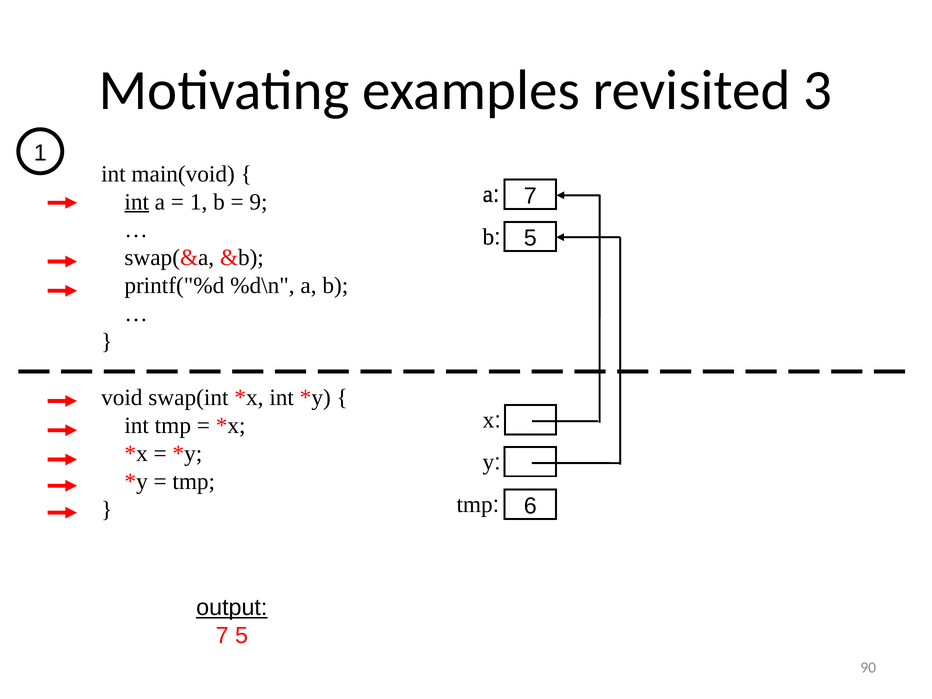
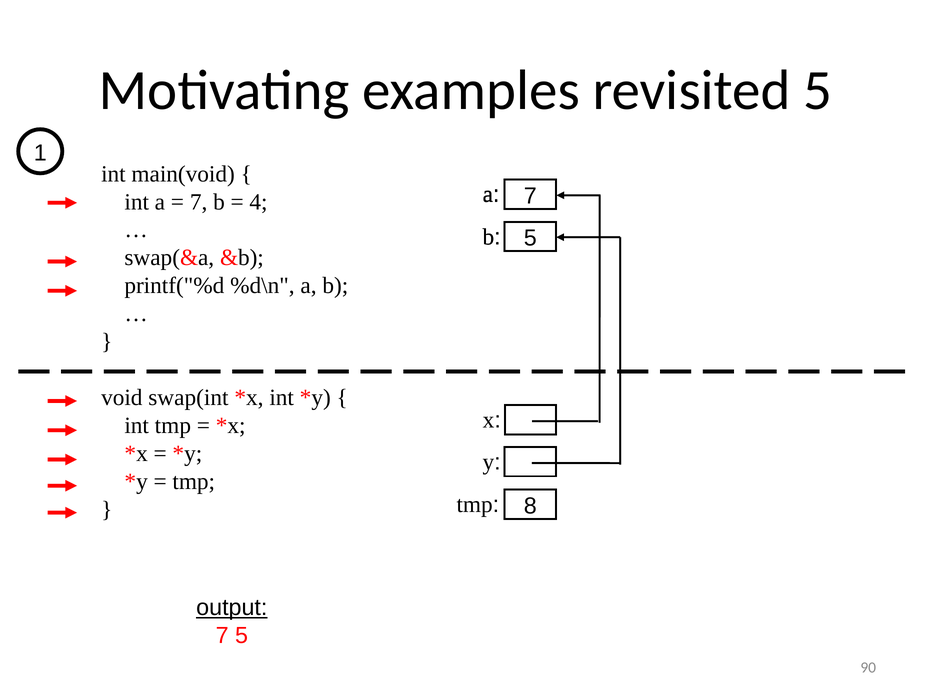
revisited 3: 3 -> 5
int at (137, 202) underline: present -> none
1 at (199, 202): 1 -> 7
9: 9 -> 4
6: 6 -> 8
